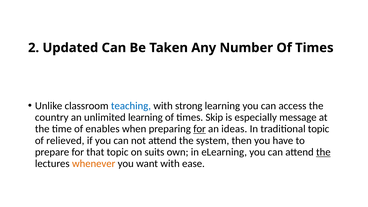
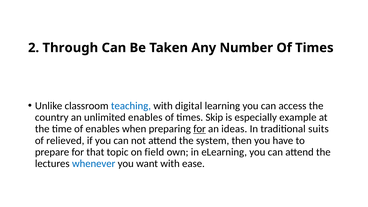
Updated: Updated -> Through
strong: strong -> digital
unlimited learning: learning -> enables
message: message -> example
traditional topic: topic -> suits
suits: suits -> field
the at (323, 152) underline: present -> none
whenever colour: orange -> blue
